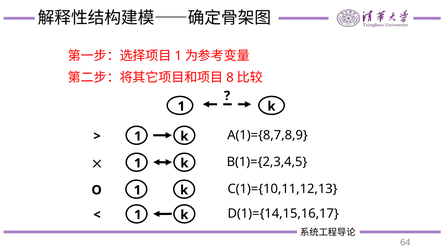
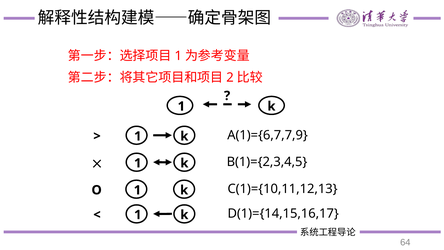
8: 8 -> 2
A(1)={8,7,8,9: A(1)={8,7,8,9 -> A(1)={6,7,7,9
